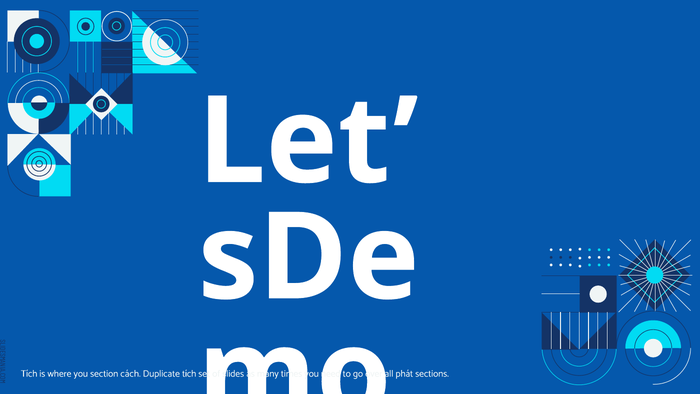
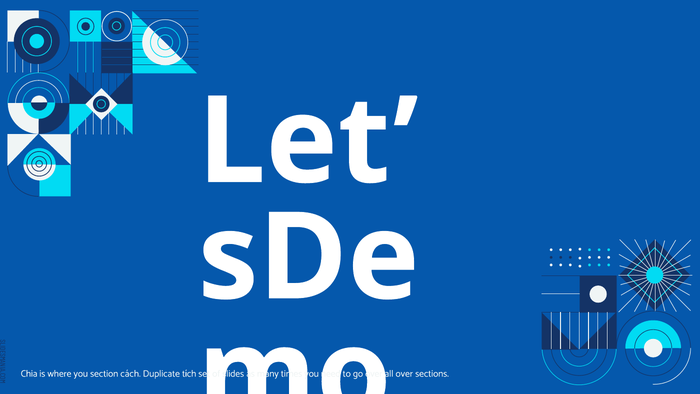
Tích at (29, 373): Tích -> Chia
phát at (404, 373): phát -> over
